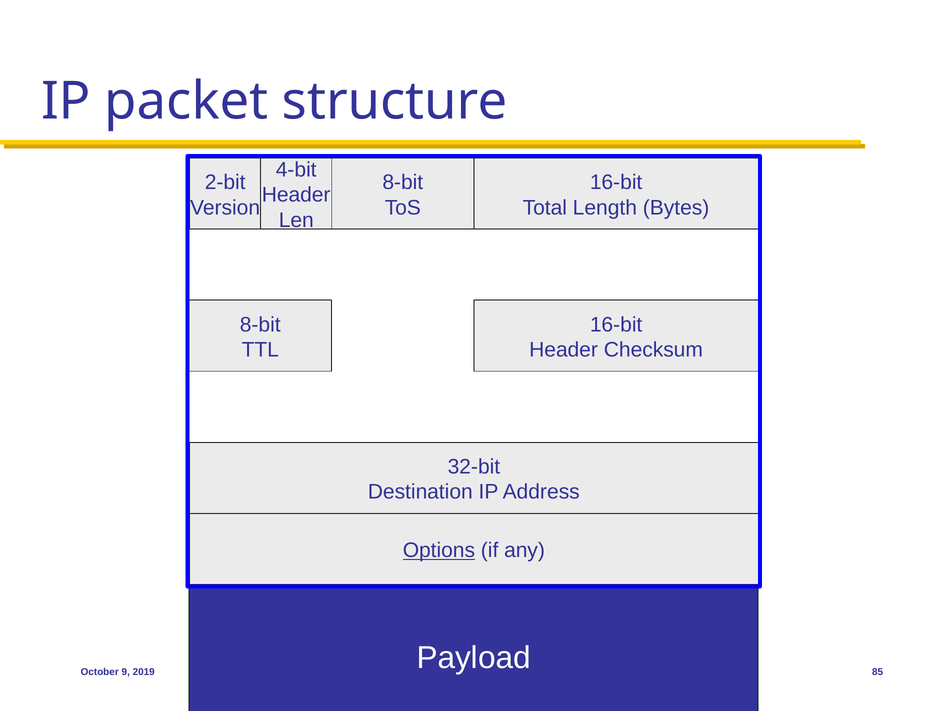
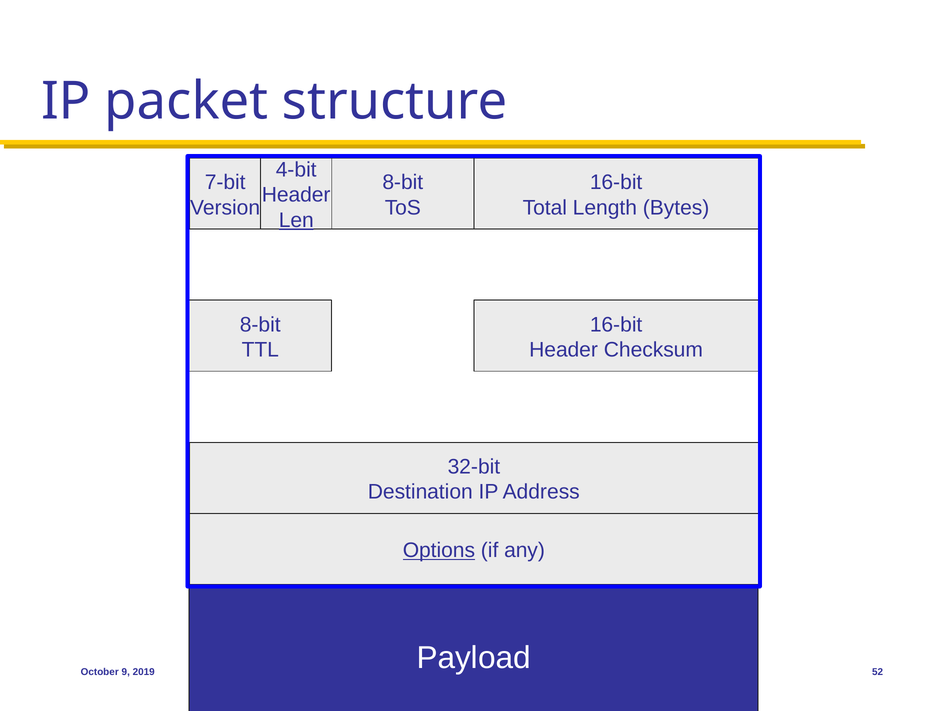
2-bit: 2-bit -> 7-bit
Len underline: none -> present
85: 85 -> 52
